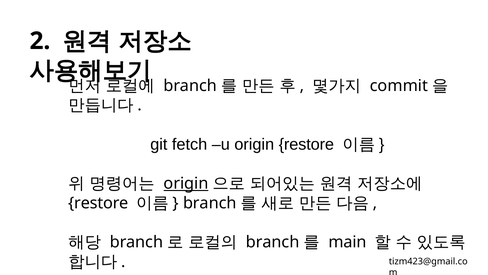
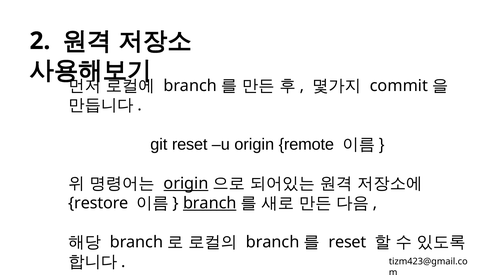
git fetch: fetch -> reset
origin restore: restore -> remote
branch at (210, 203) underline: none -> present
main at (347, 242): main -> reset
